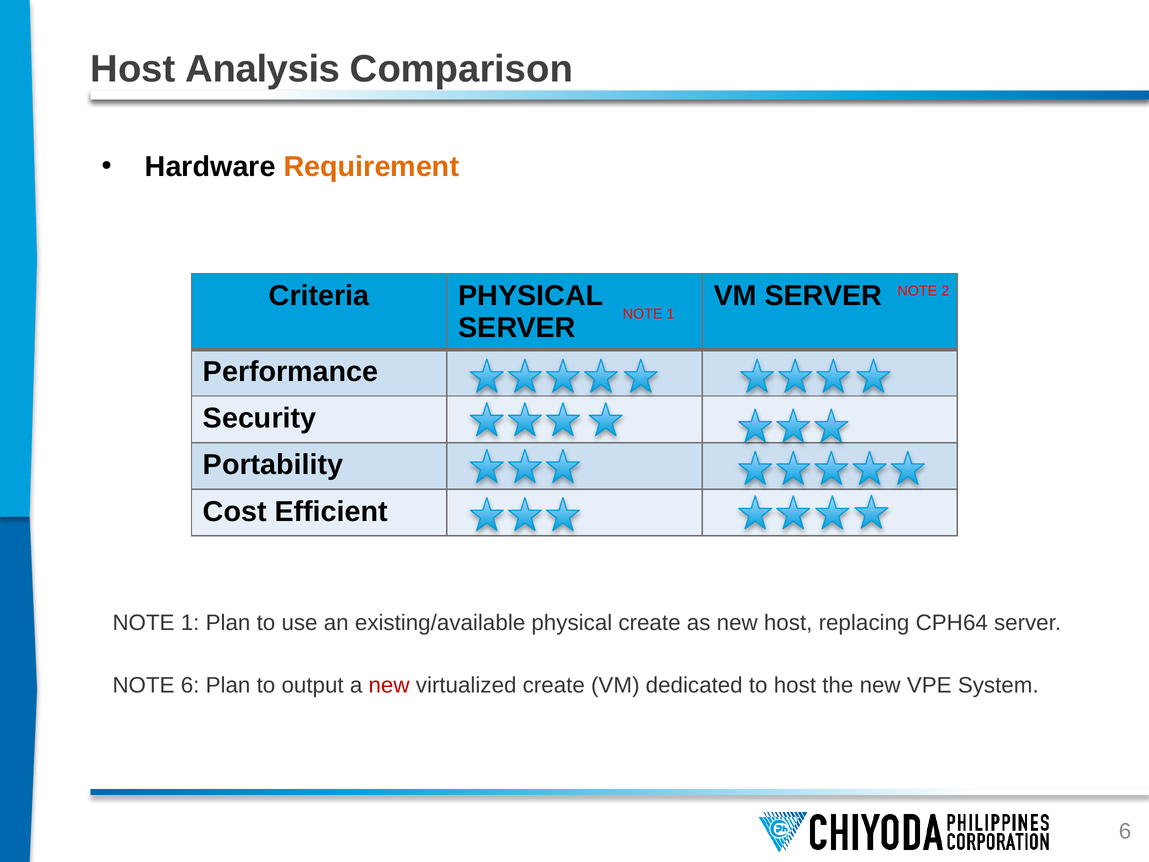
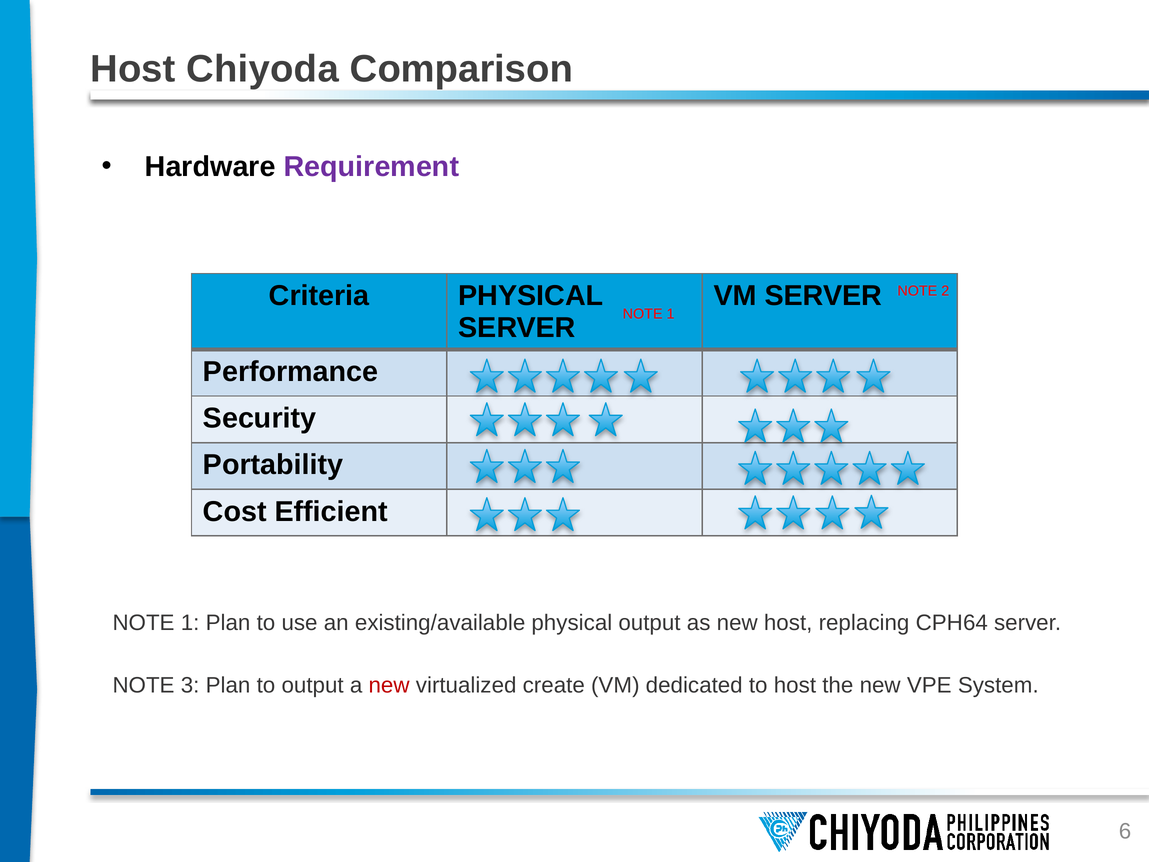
Analysis: Analysis -> Chiyoda
Requirement colour: orange -> purple
physical create: create -> output
NOTE 6: 6 -> 3
